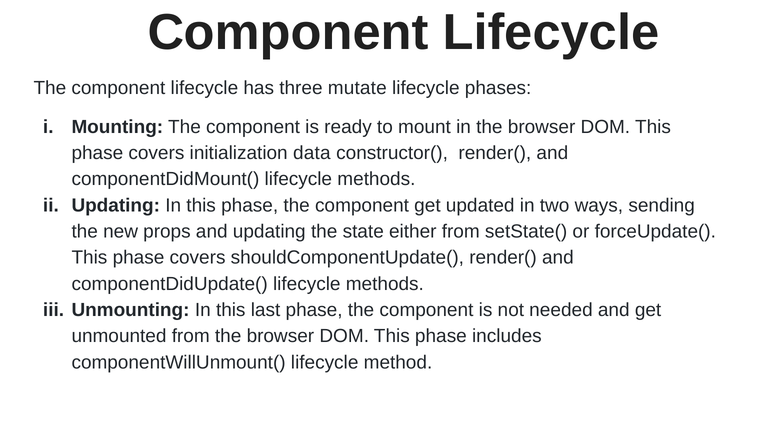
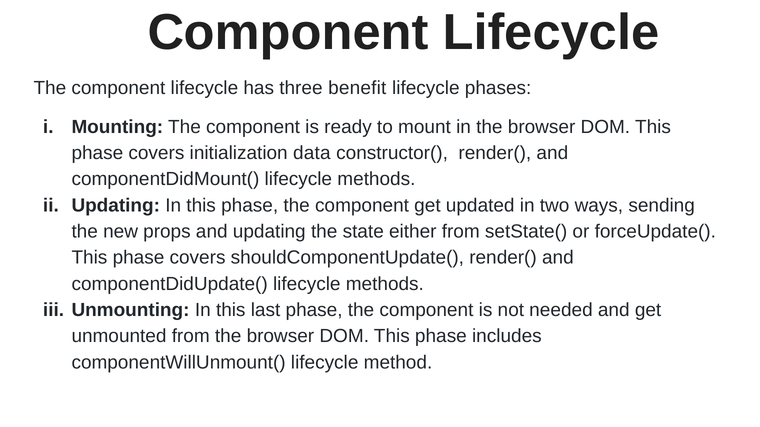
mutate: mutate -> benefit
